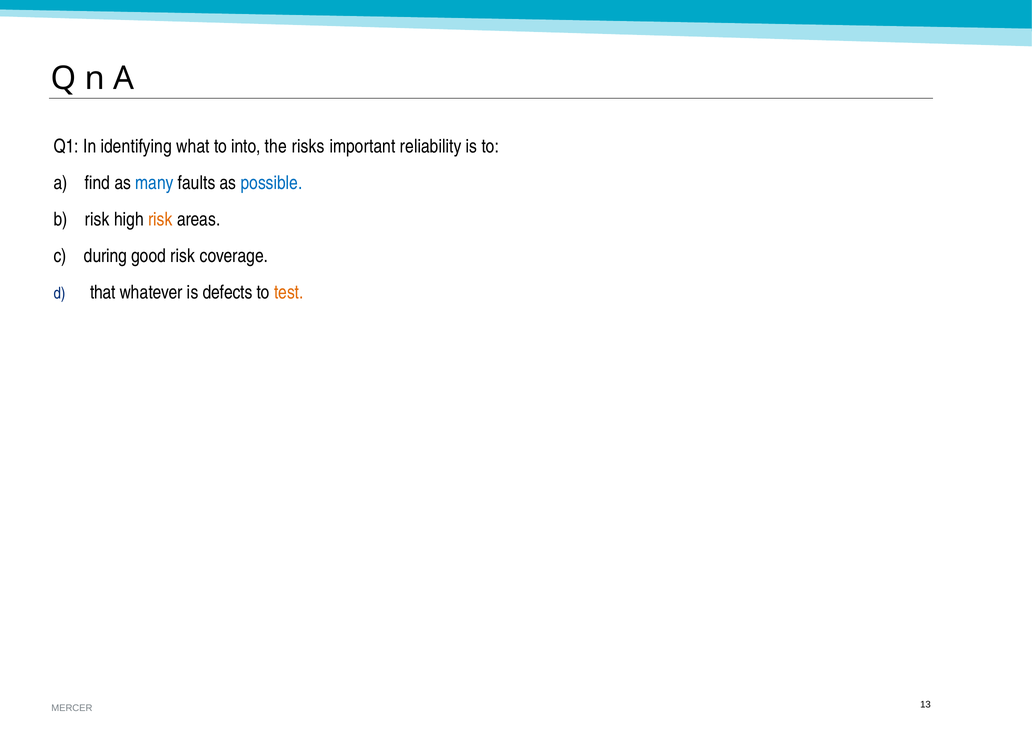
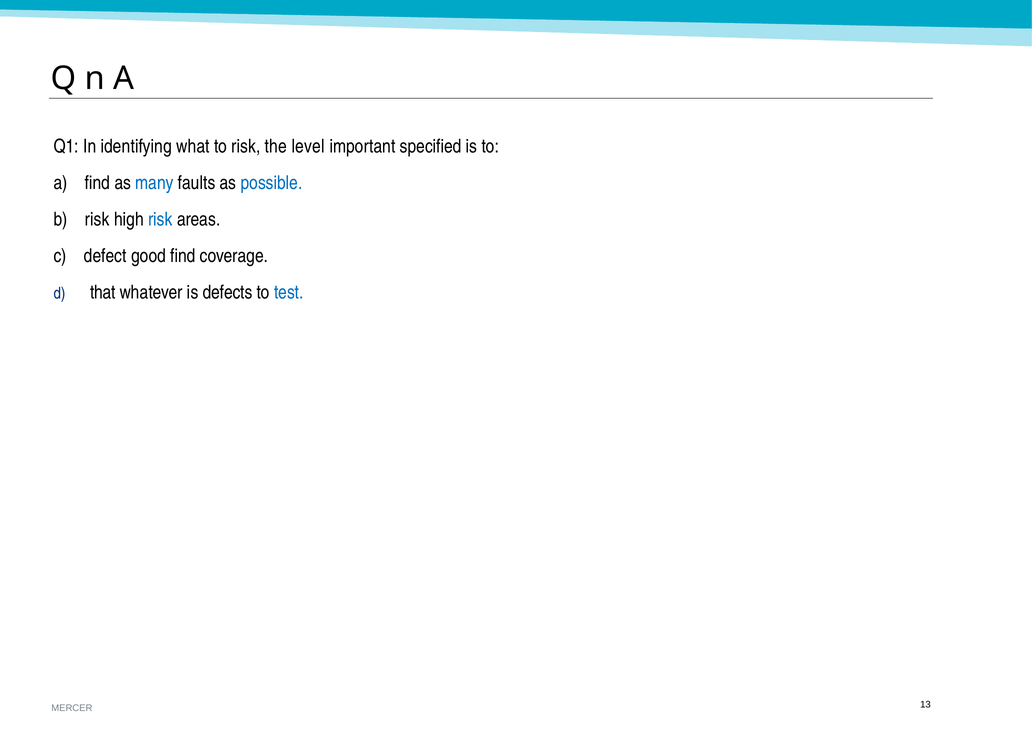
to into: into -> risk
risks: risks -> level
reliability: reliability -> specified
risk at (160, 219) colour: orange -> blue
during: during -> defect
good risk: risk -> find
test colour: orange -> blue
